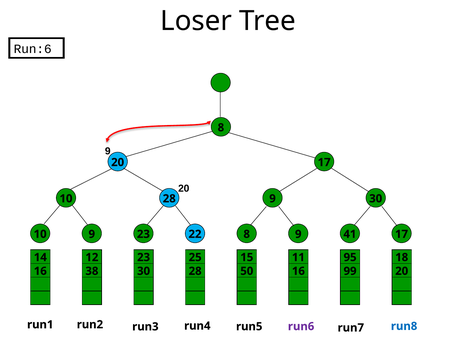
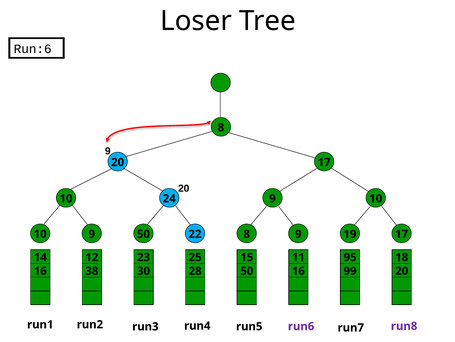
10 28: 28 -> 24
9 30: 30 -> 10
9 23: 23 -> 50
41: 41 -> 19
run8 colour: blue -> purple
